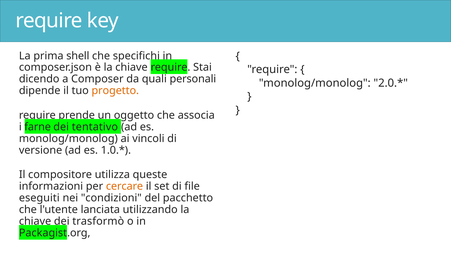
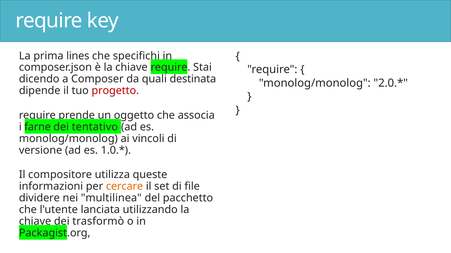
shell: shell -> lines
personali: personali -> destinata
progetto colour: orange -> red
eseguiti: eseguiti -> dividere
condizioni: condizioni -> multilinea
